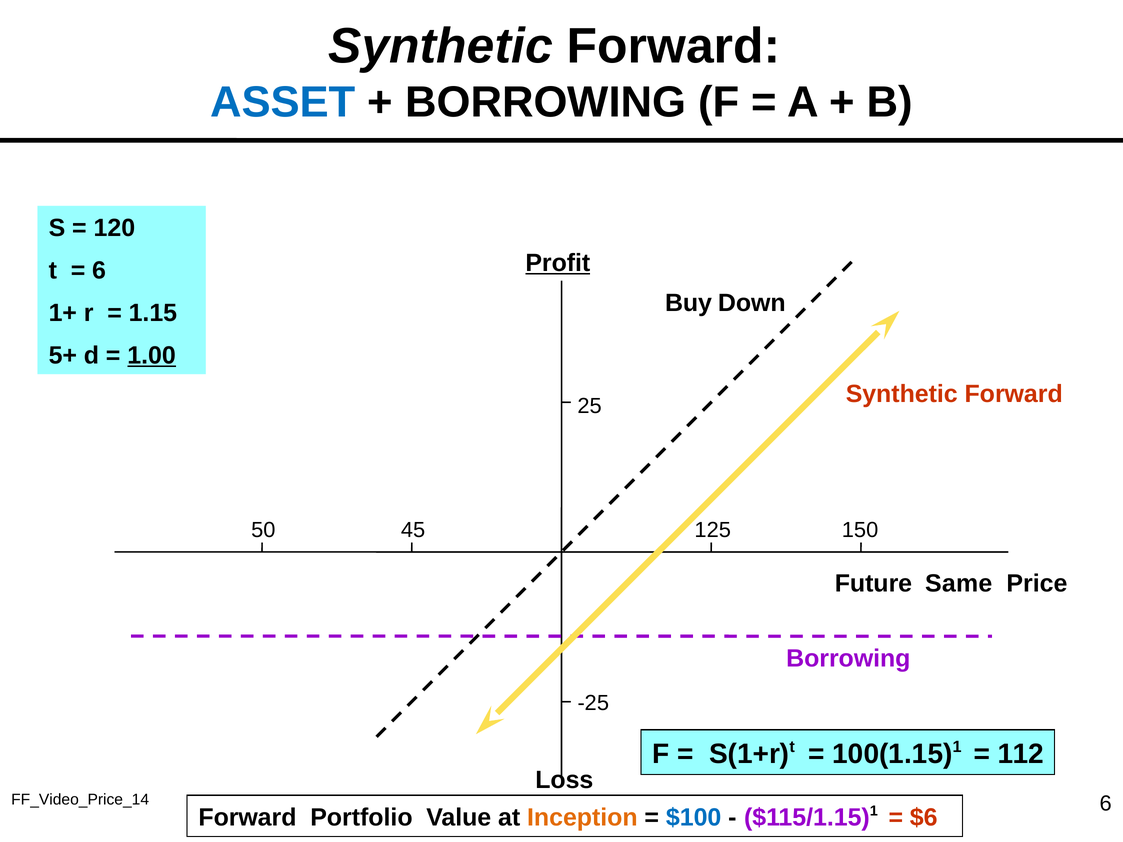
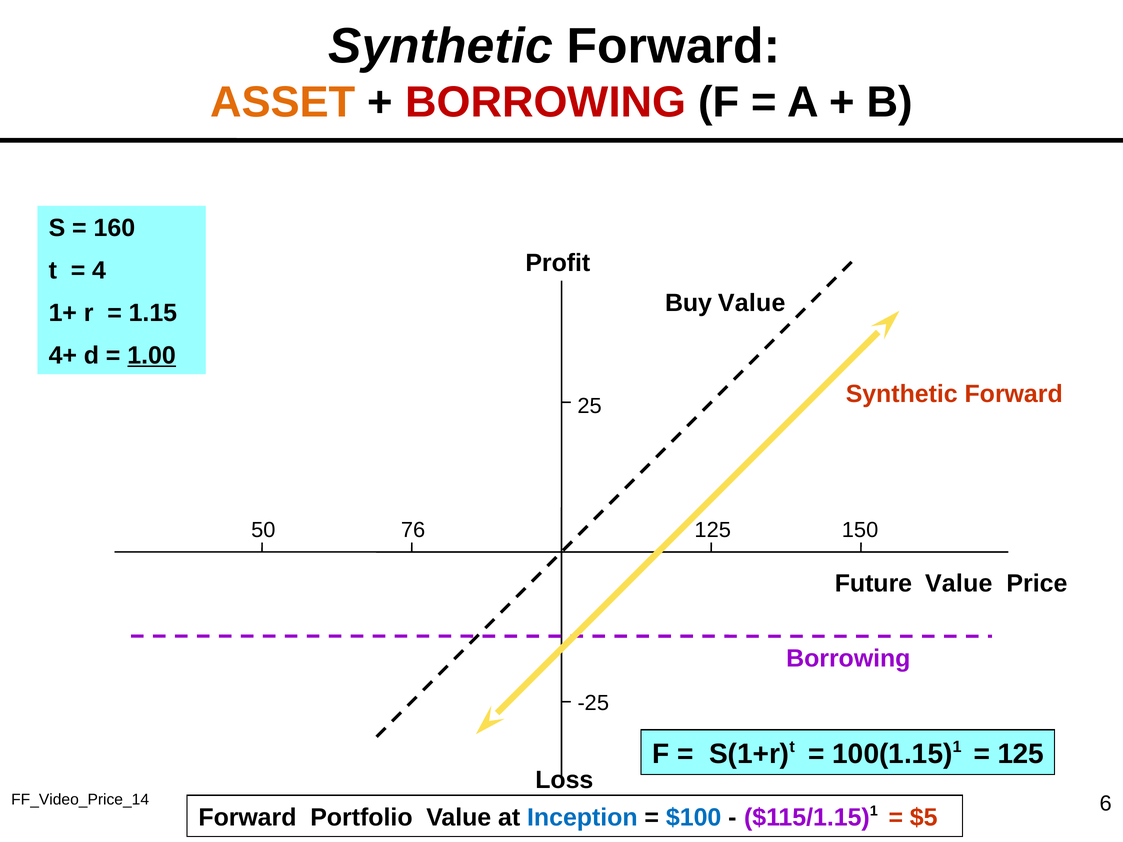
ASSET colour: blue -> orange
BORROWING at (546, 102) colour: black -> red
120: 120 -> 160
Profit underline: present -> none
6 at (99, 271): 6 -> 4
Buy Down: Down -> Value
5+: 5+ -> 4+
45: 45 -> 76
Same at (959, 584): Same -> Value
112 at (1021, 754): 112 -> 125
Inception colour: orange -> blue
$6: $6 -> $5
